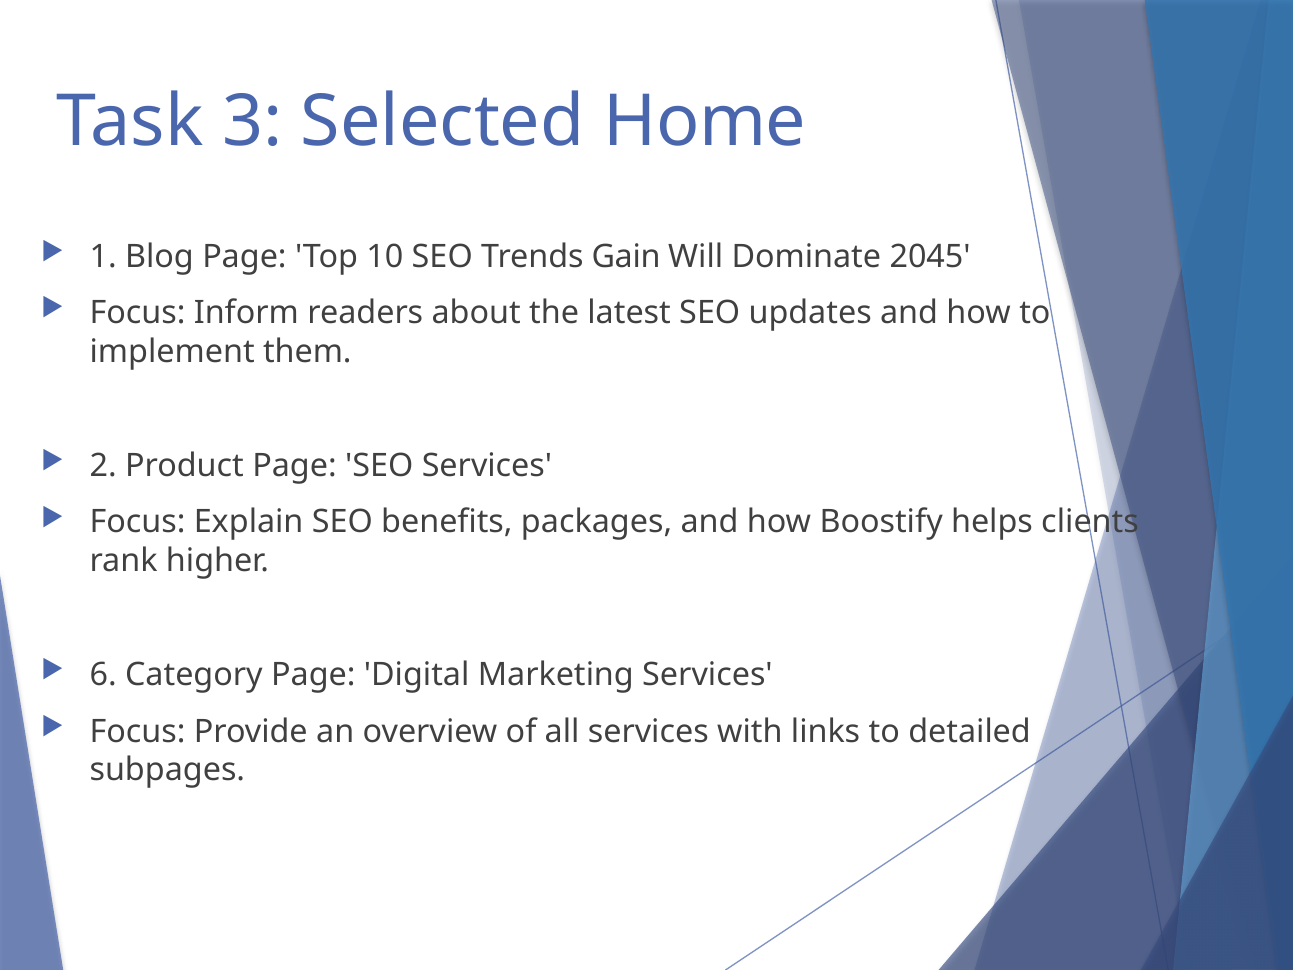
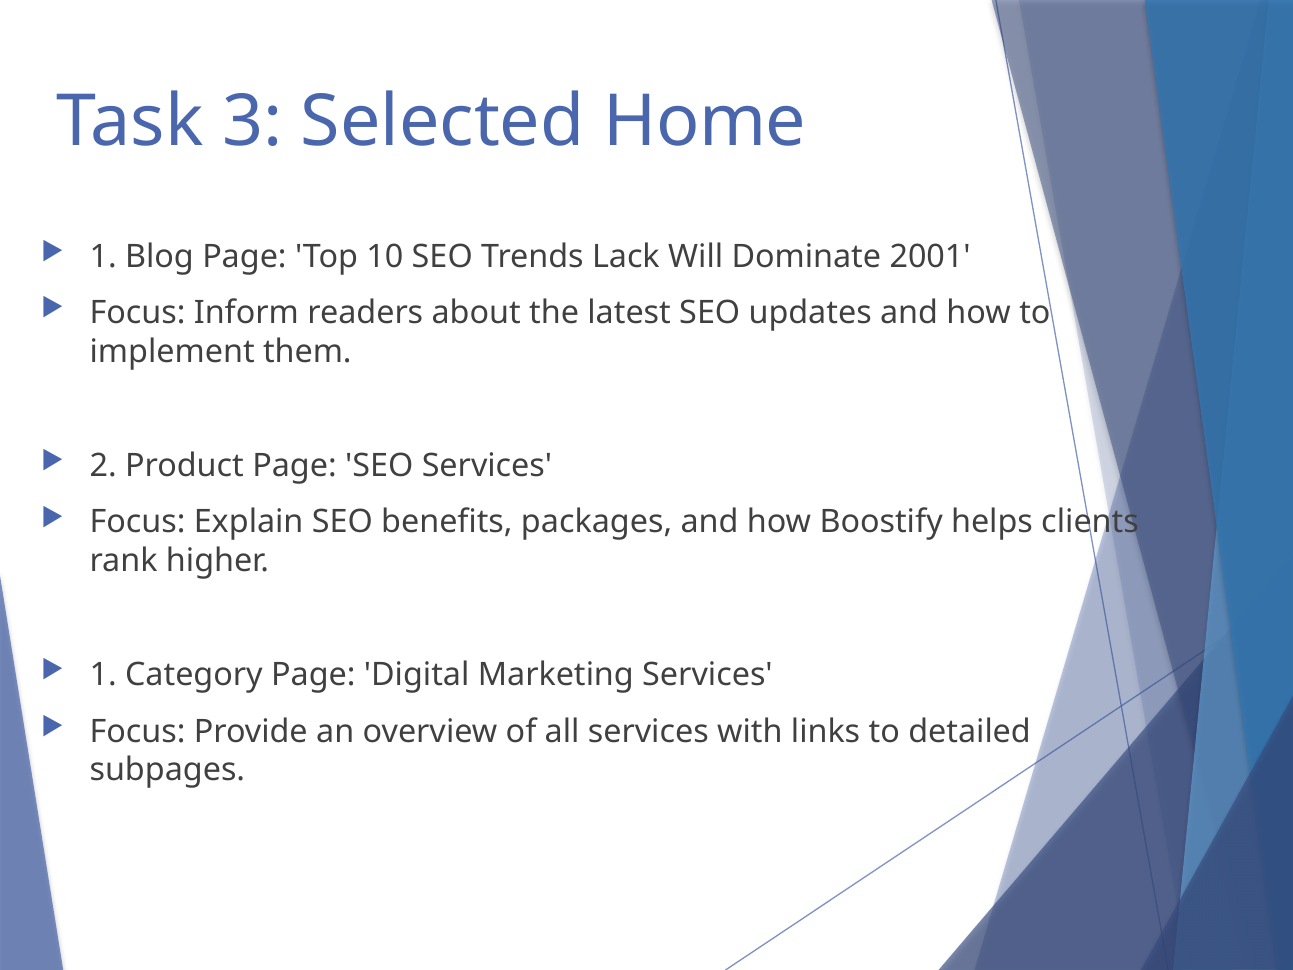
Gain: Gain -> Lack
2045: 2045 -> 2001
6 at (103, 674): 6 -> 1
